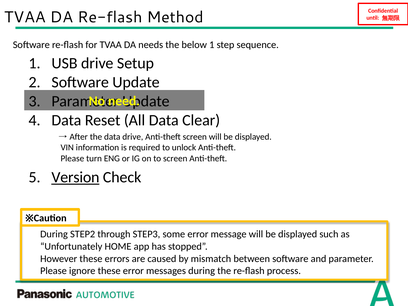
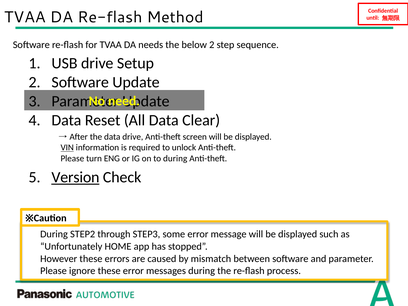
below 1: 1 -> 2
VIN underline: none -> present
to screen: screen -> during
